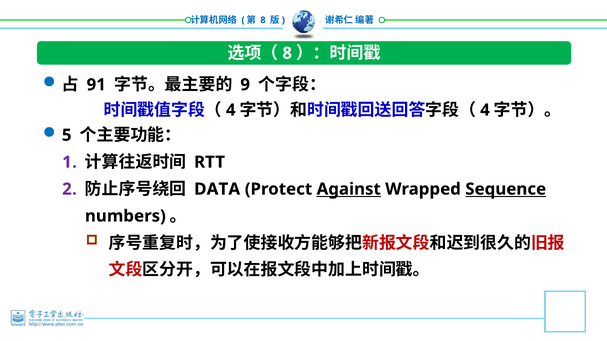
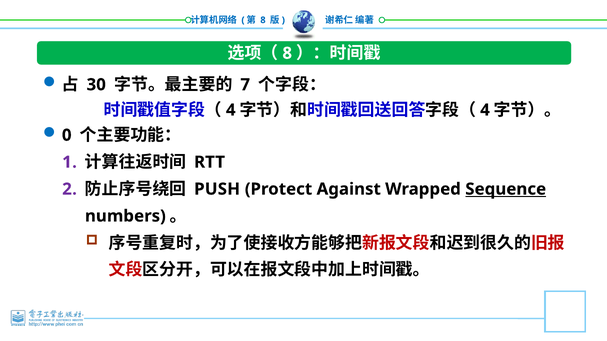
91: 91 -> 30
9: 9 -> 7
5: 5 -> 0
DATA: DATA -> PUSH
Against underline: present -> none
